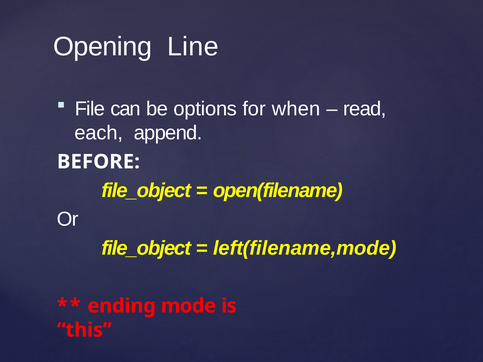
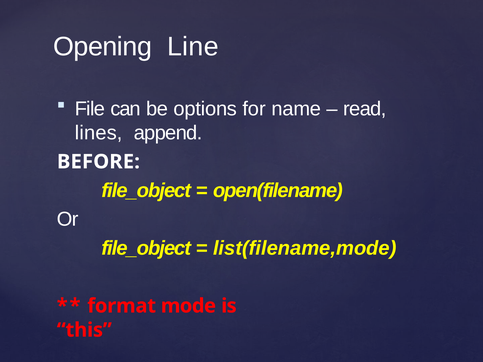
when: when -> name
each: each -> lines
left(filename,mode: left(filename,mode -> list(filename,mode
ending: ending -> format
